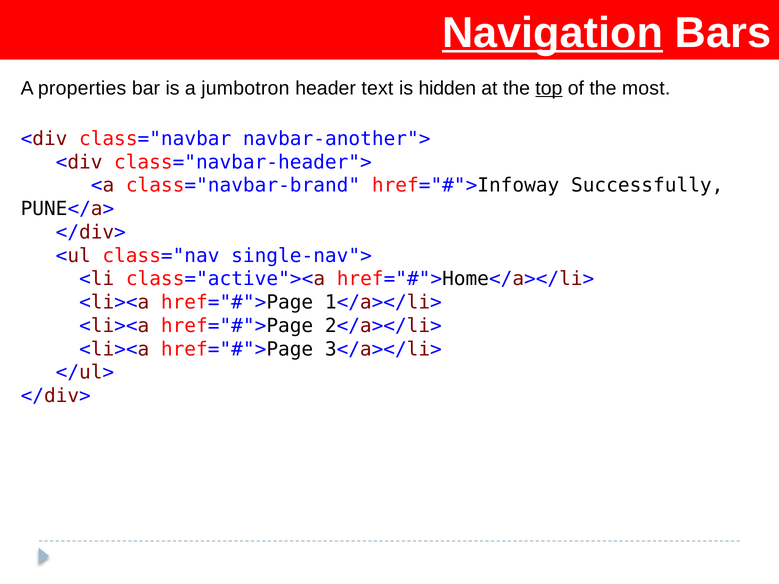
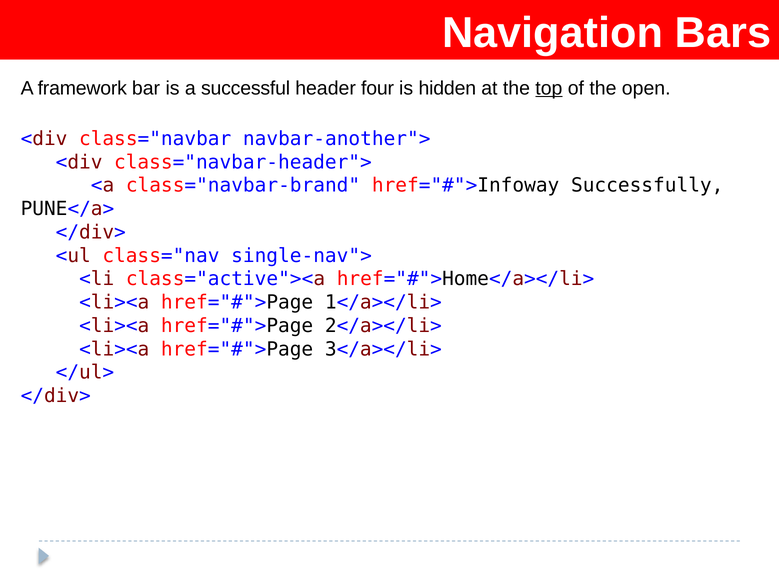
Navigation underline: present -> none
properties: properties -> framework
jumbotron: jumbotron -> successful
text: text -> four
most: most -> open
